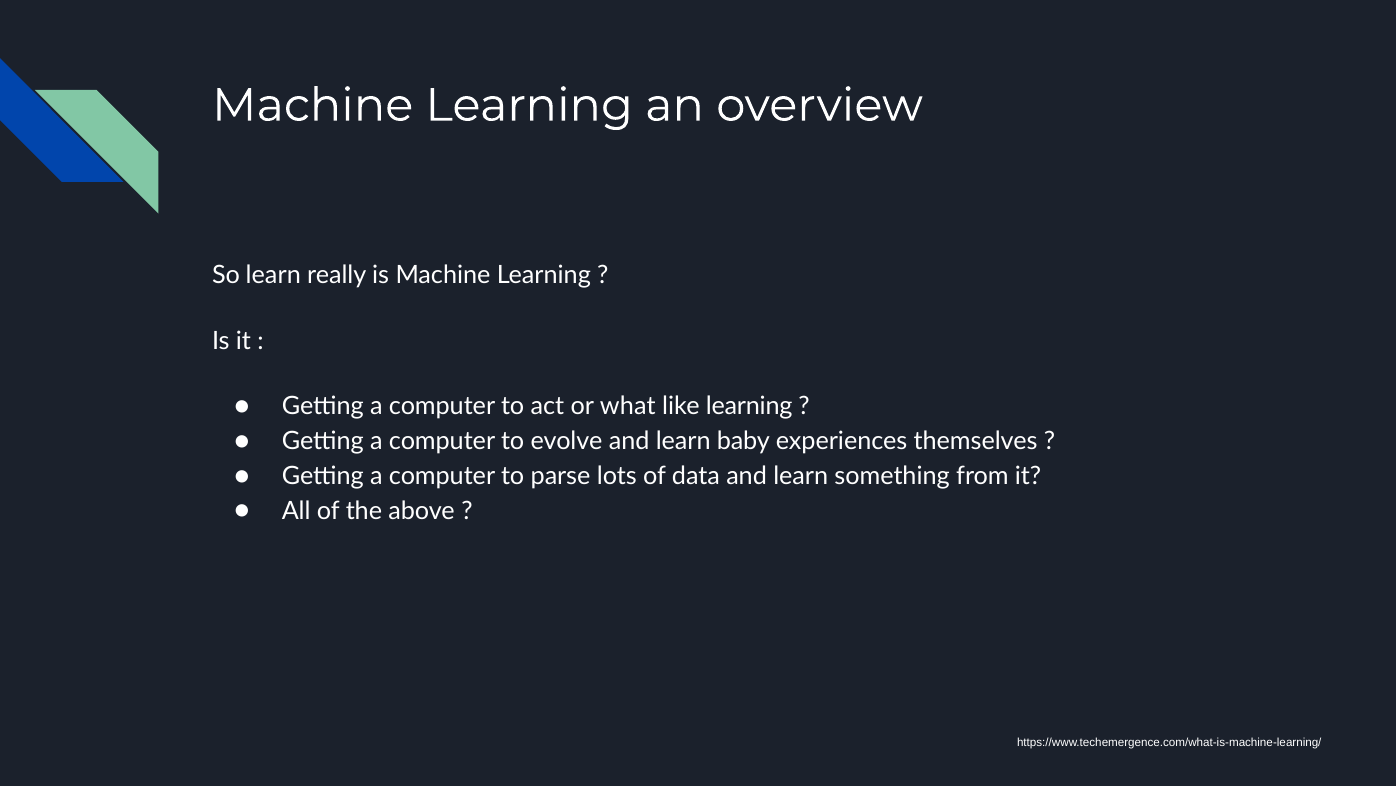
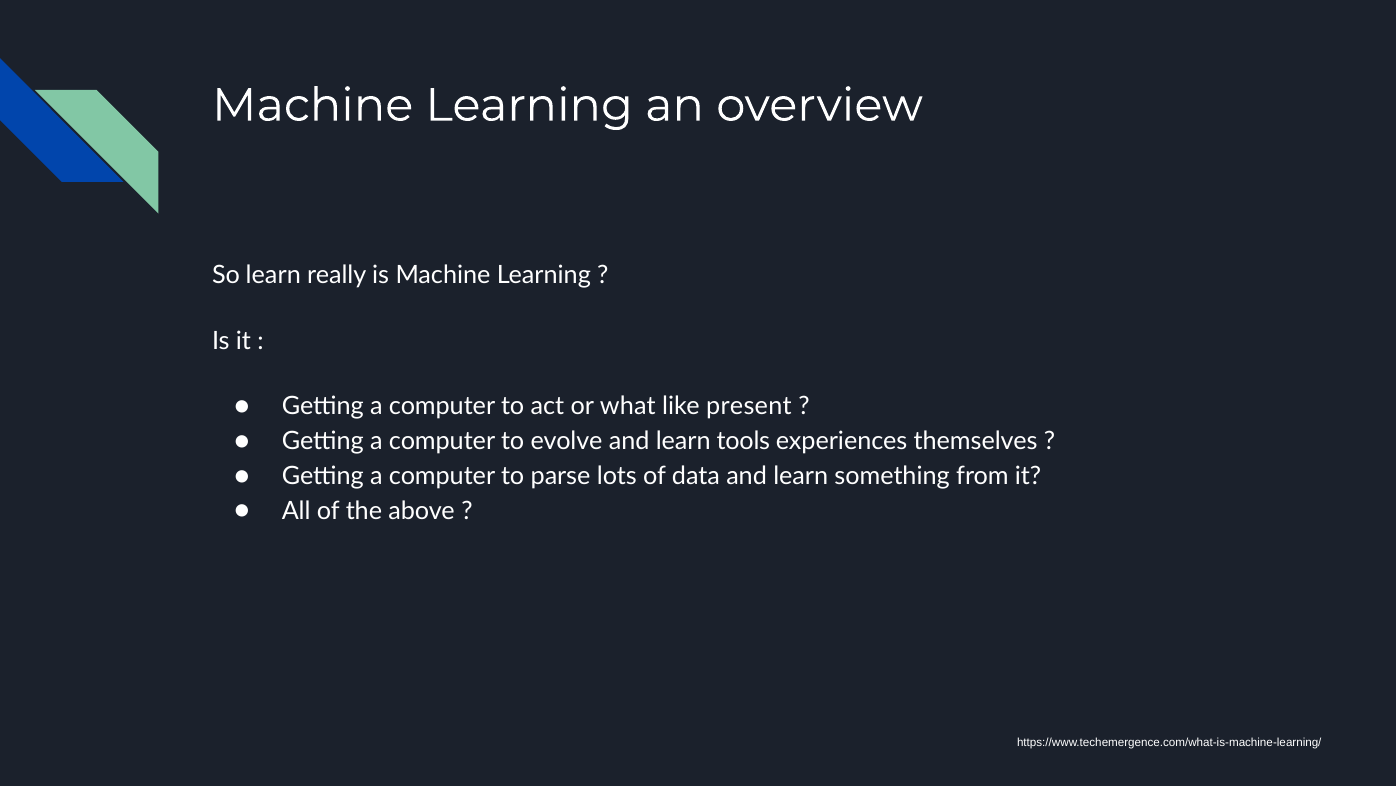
like learning: learning -> present
baby: baby -> tools
